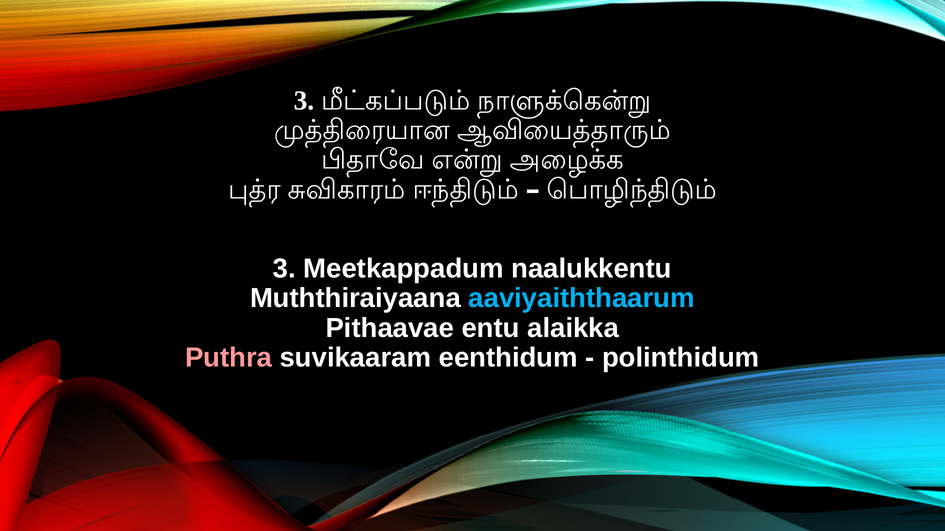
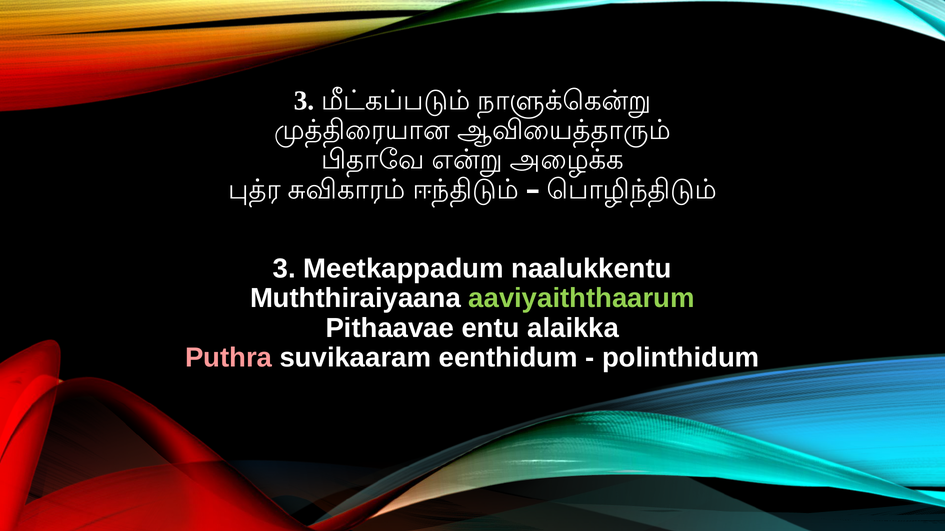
aaviyaiththaarum colour: light blue -> light green
